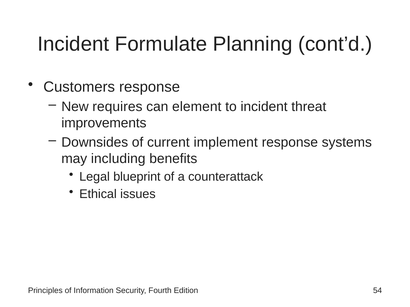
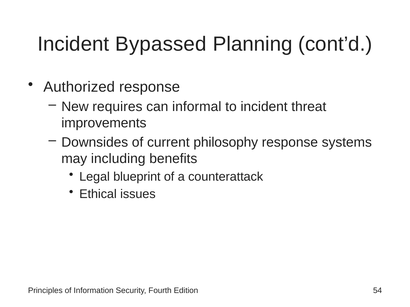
Formulate: Formulate -> Bypassed
Customers: Customers -> Authorized
element: element -> informal
implement: implement -> philosophy
